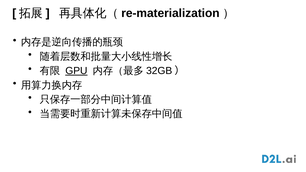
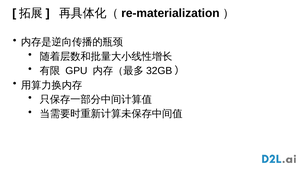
GPU underline: present -> none
